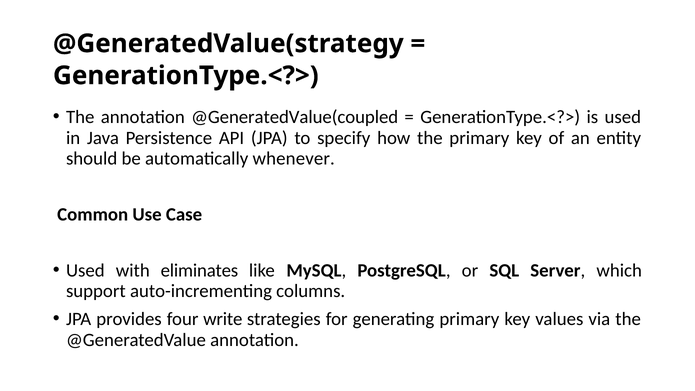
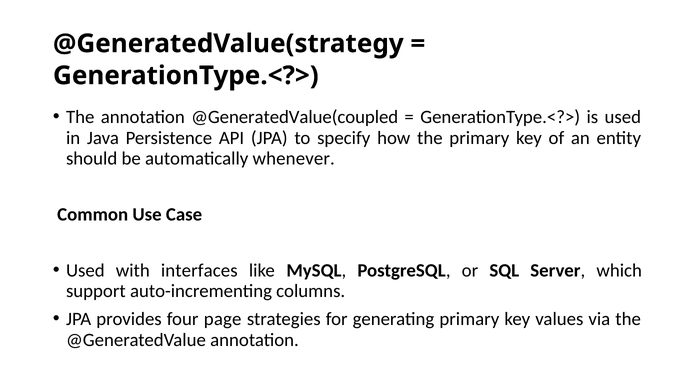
eliminates: eliminates -> interfaces
write: write -> page
